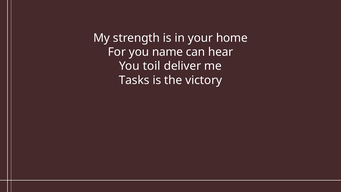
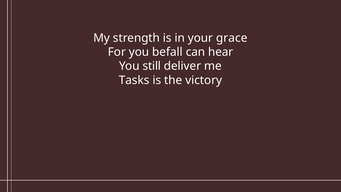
home: home -> grace
name: name -> befall
toil: toil -> still
